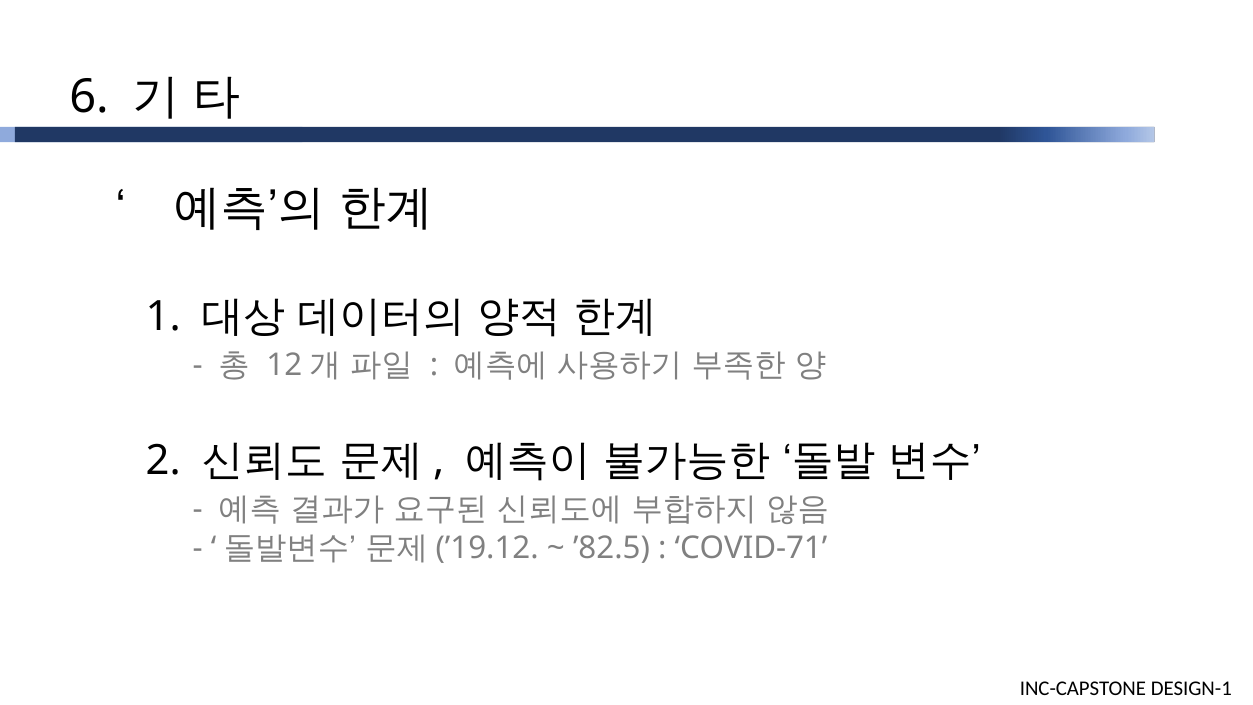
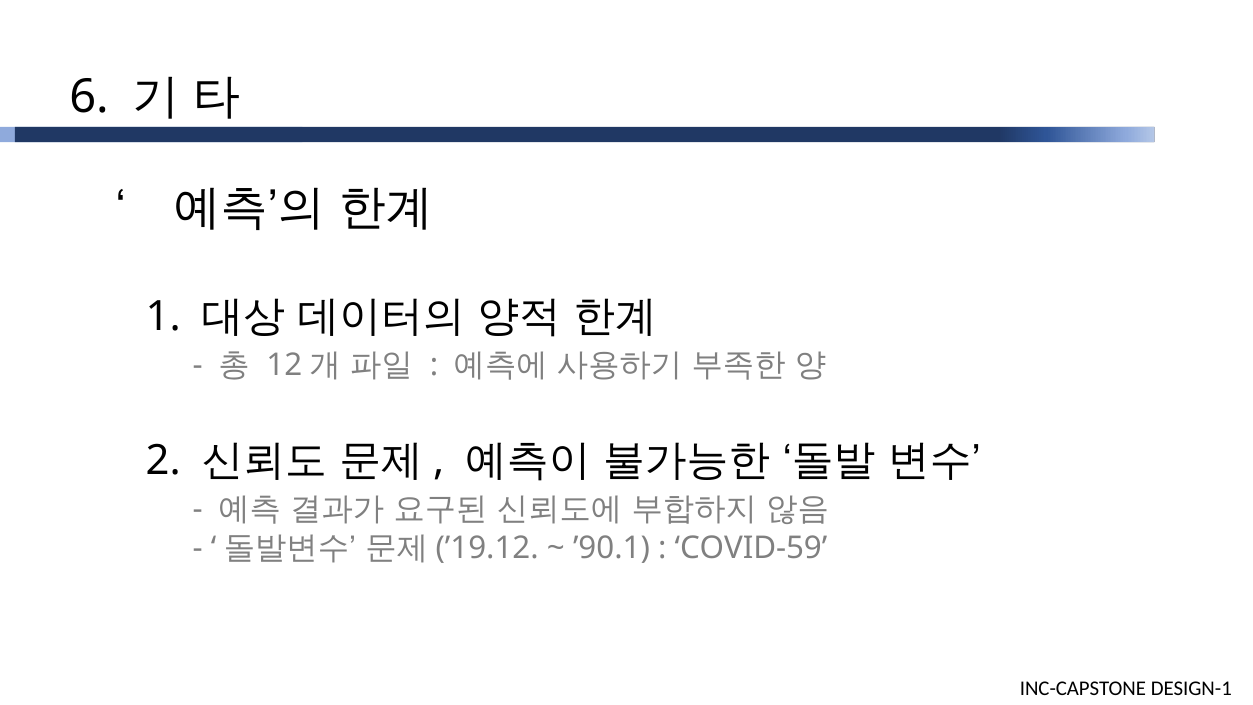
’82.5: ’82.5 -> ’90.1
COVID-71: COVID-71 -> COVID-59
